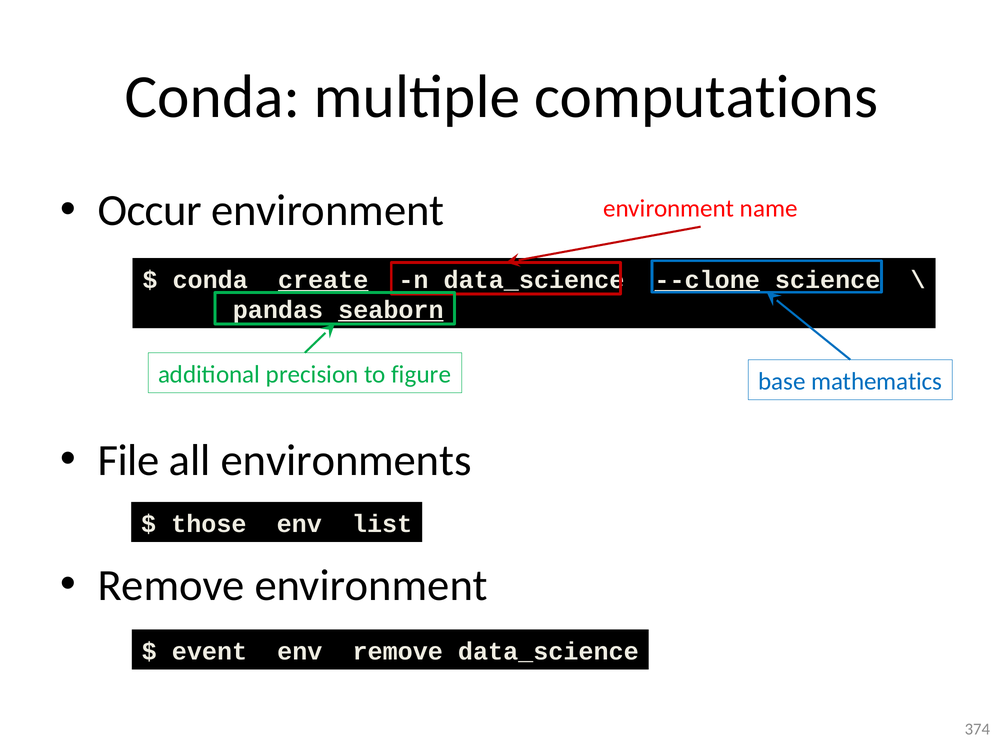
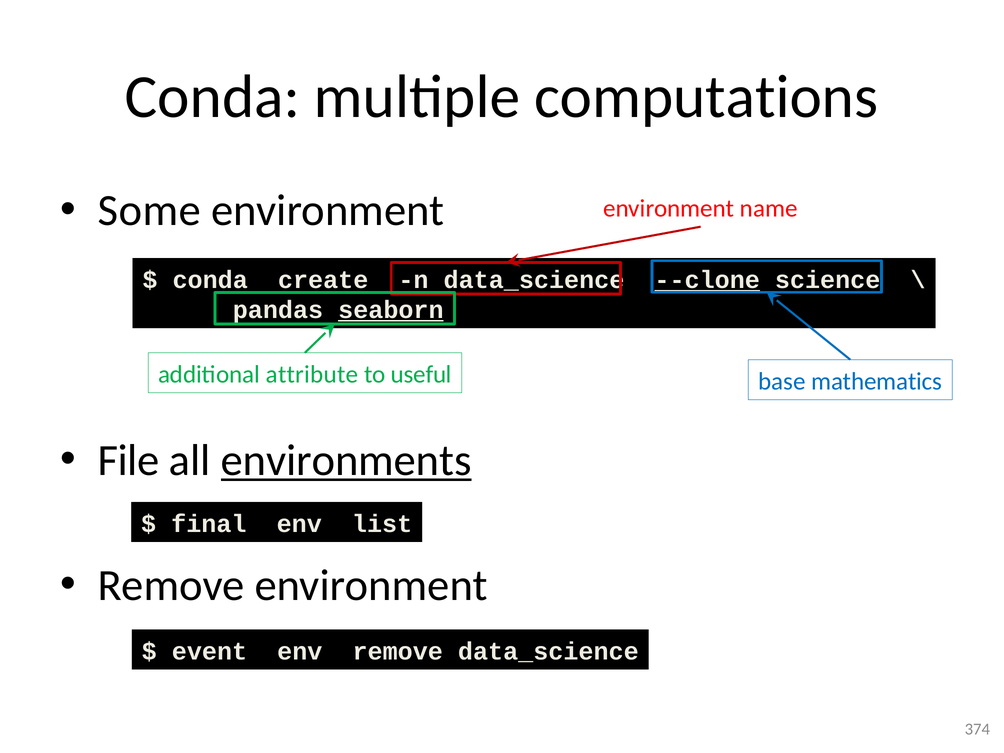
Occur: Occur -> Some
create underline: present -> none
precision: precision -> attribute
figure: figure -> useful
environments underline: none -> present
those: those -> final
